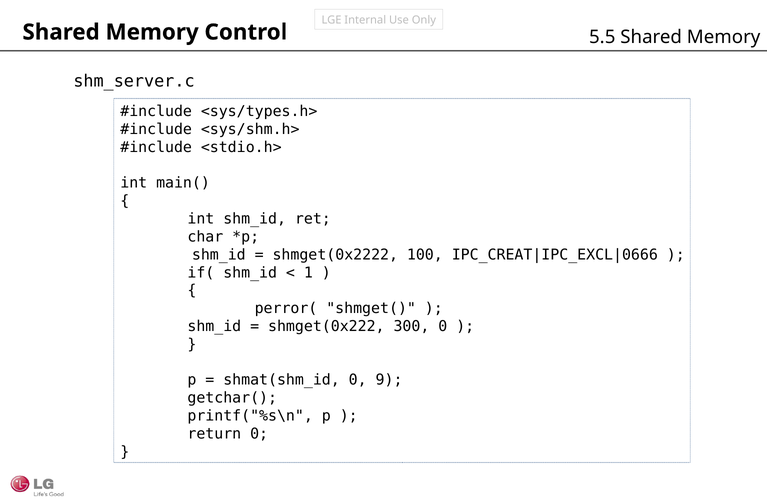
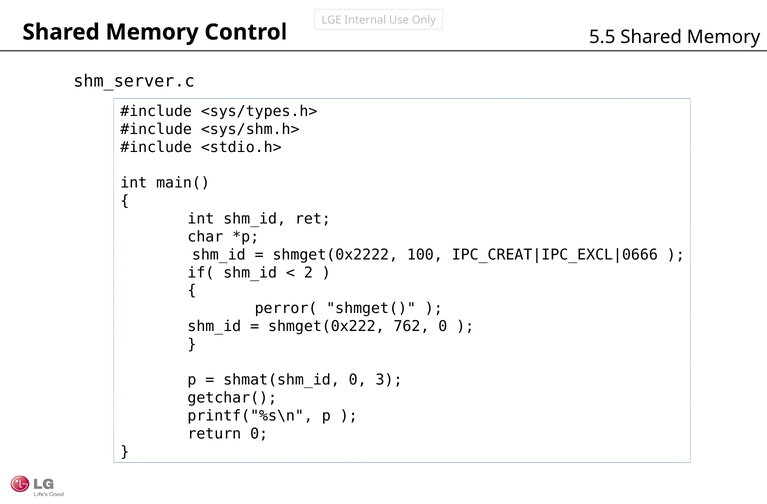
1: 1 -> 2
300: 300 -> 762
9: 9 -> 3
